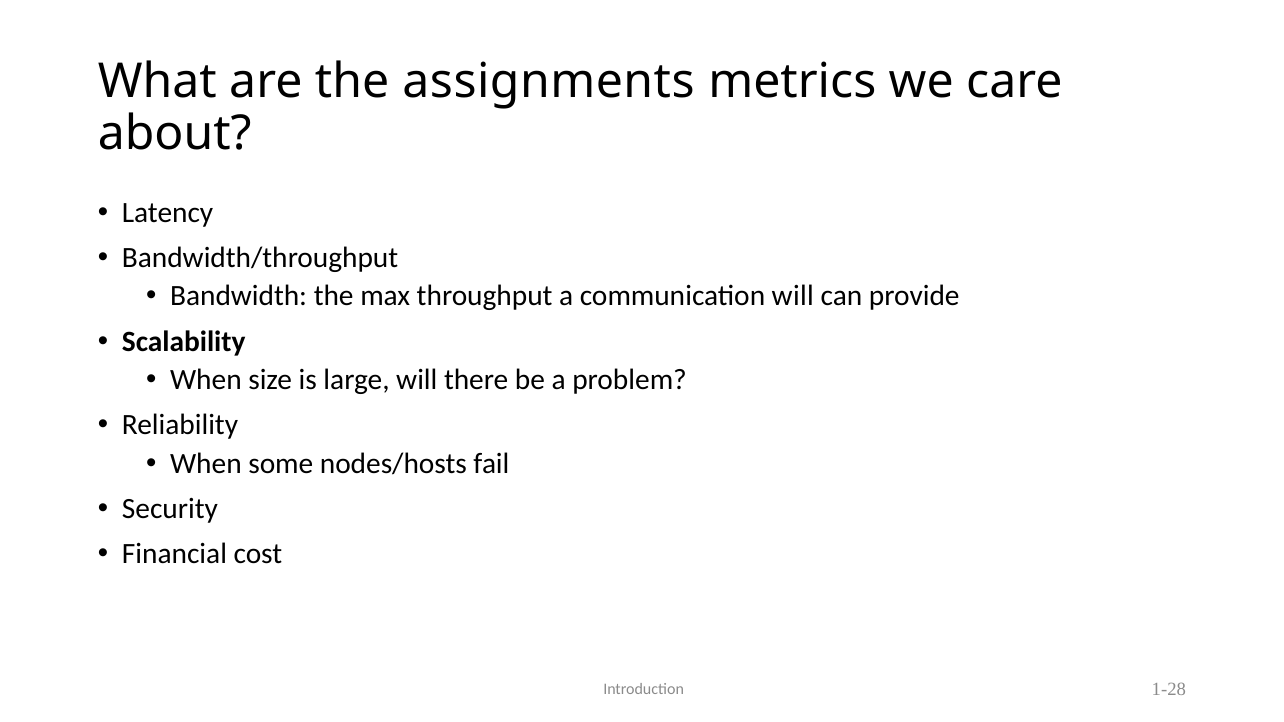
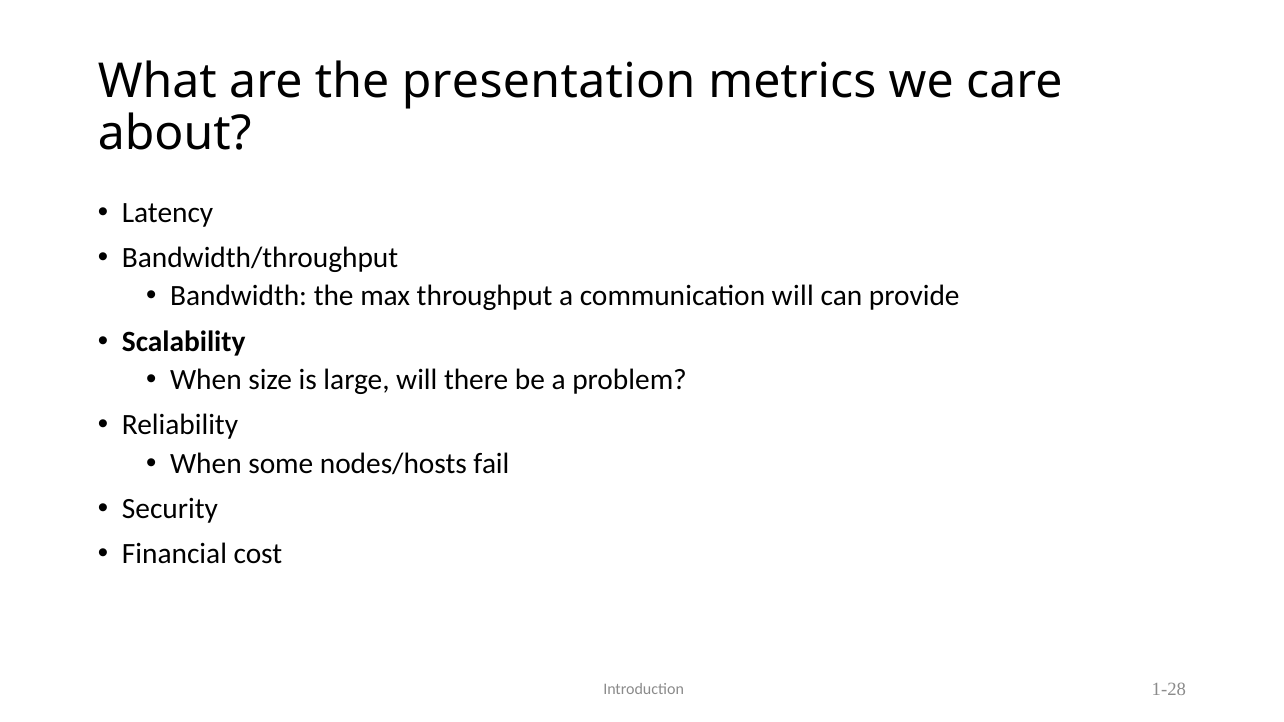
assignments: assignments -> presentation
